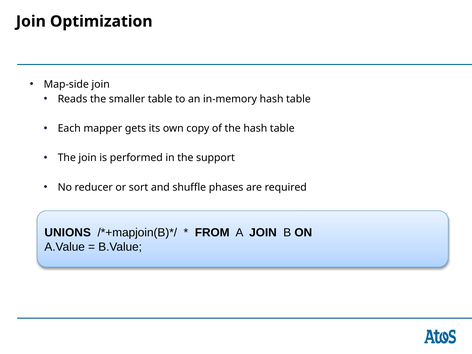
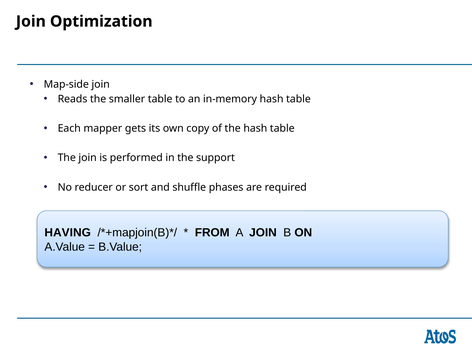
UNIONS: UNIONS -> HAVING
